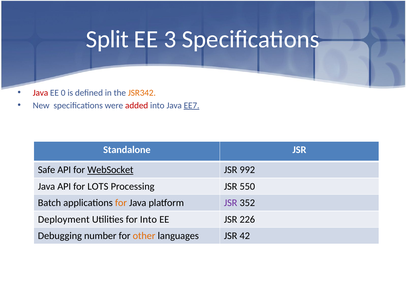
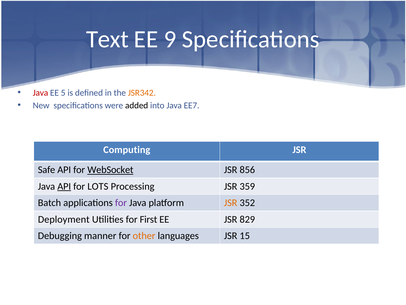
Split: Split -> Text
3: 3 -> 9
0: 0 -> 5
added colour: red -> black
EE7 underline: present -> none
Standalone: Standalone -> Computing
992: 992 -> 856
API at (64, 186) underline: none -> present
550: 550 -> 359
for at (121, 203) colour: orange -> purple
JSR at (231, 203) colour: purple -> orange
for Into: Into -> First
226: 226 -> 829
number: number -> manner
42: 42 -> 15
